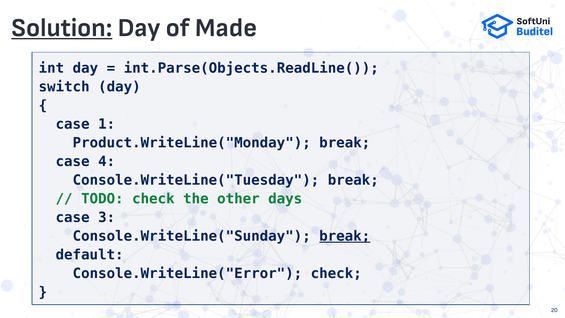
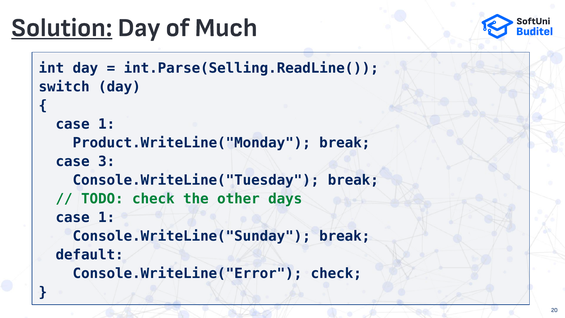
Made: Made -> Much
int.Parse(Objects.ReadLine(: int.Parse(Objects.ReadLine( -> int.Parse(Selling.ReadLine(
4: 4 -> 3
3 at (107, 217): 3 -> 1
break at (345, 236) underline: present -> none
